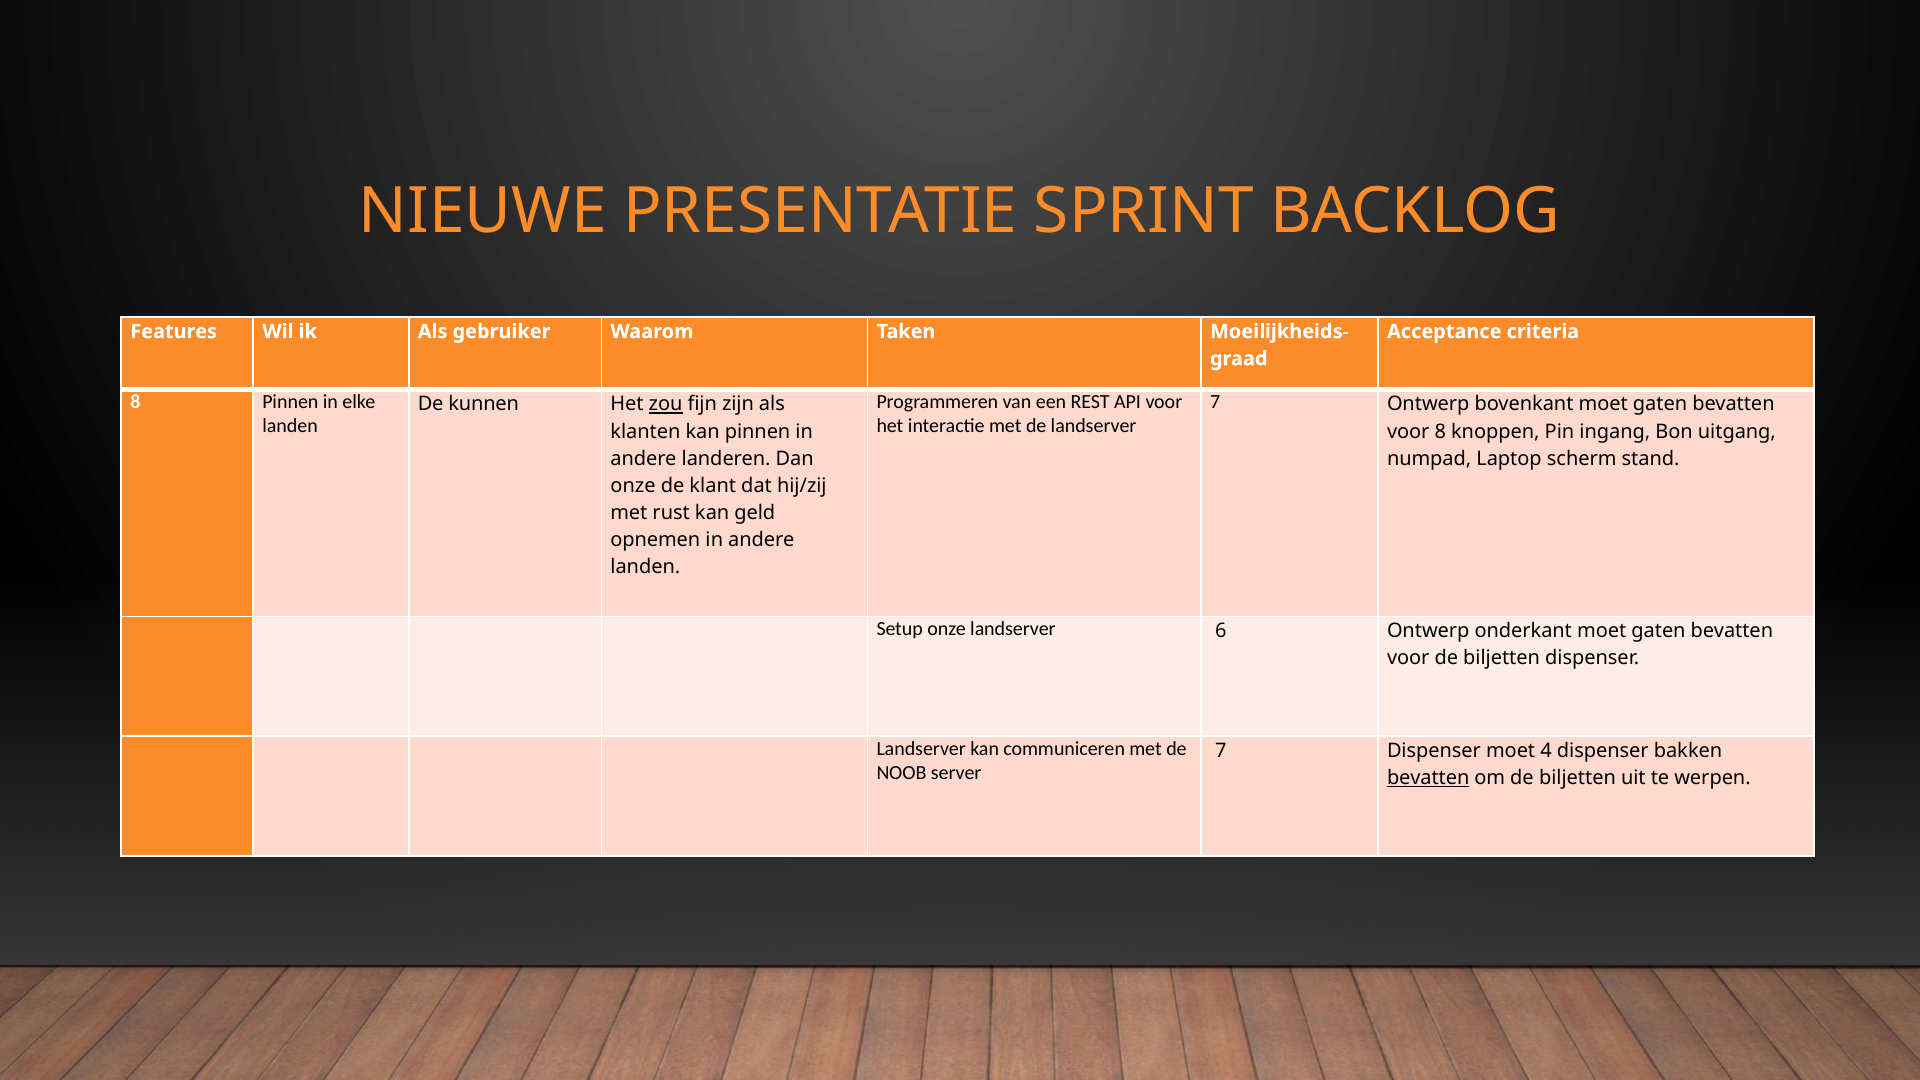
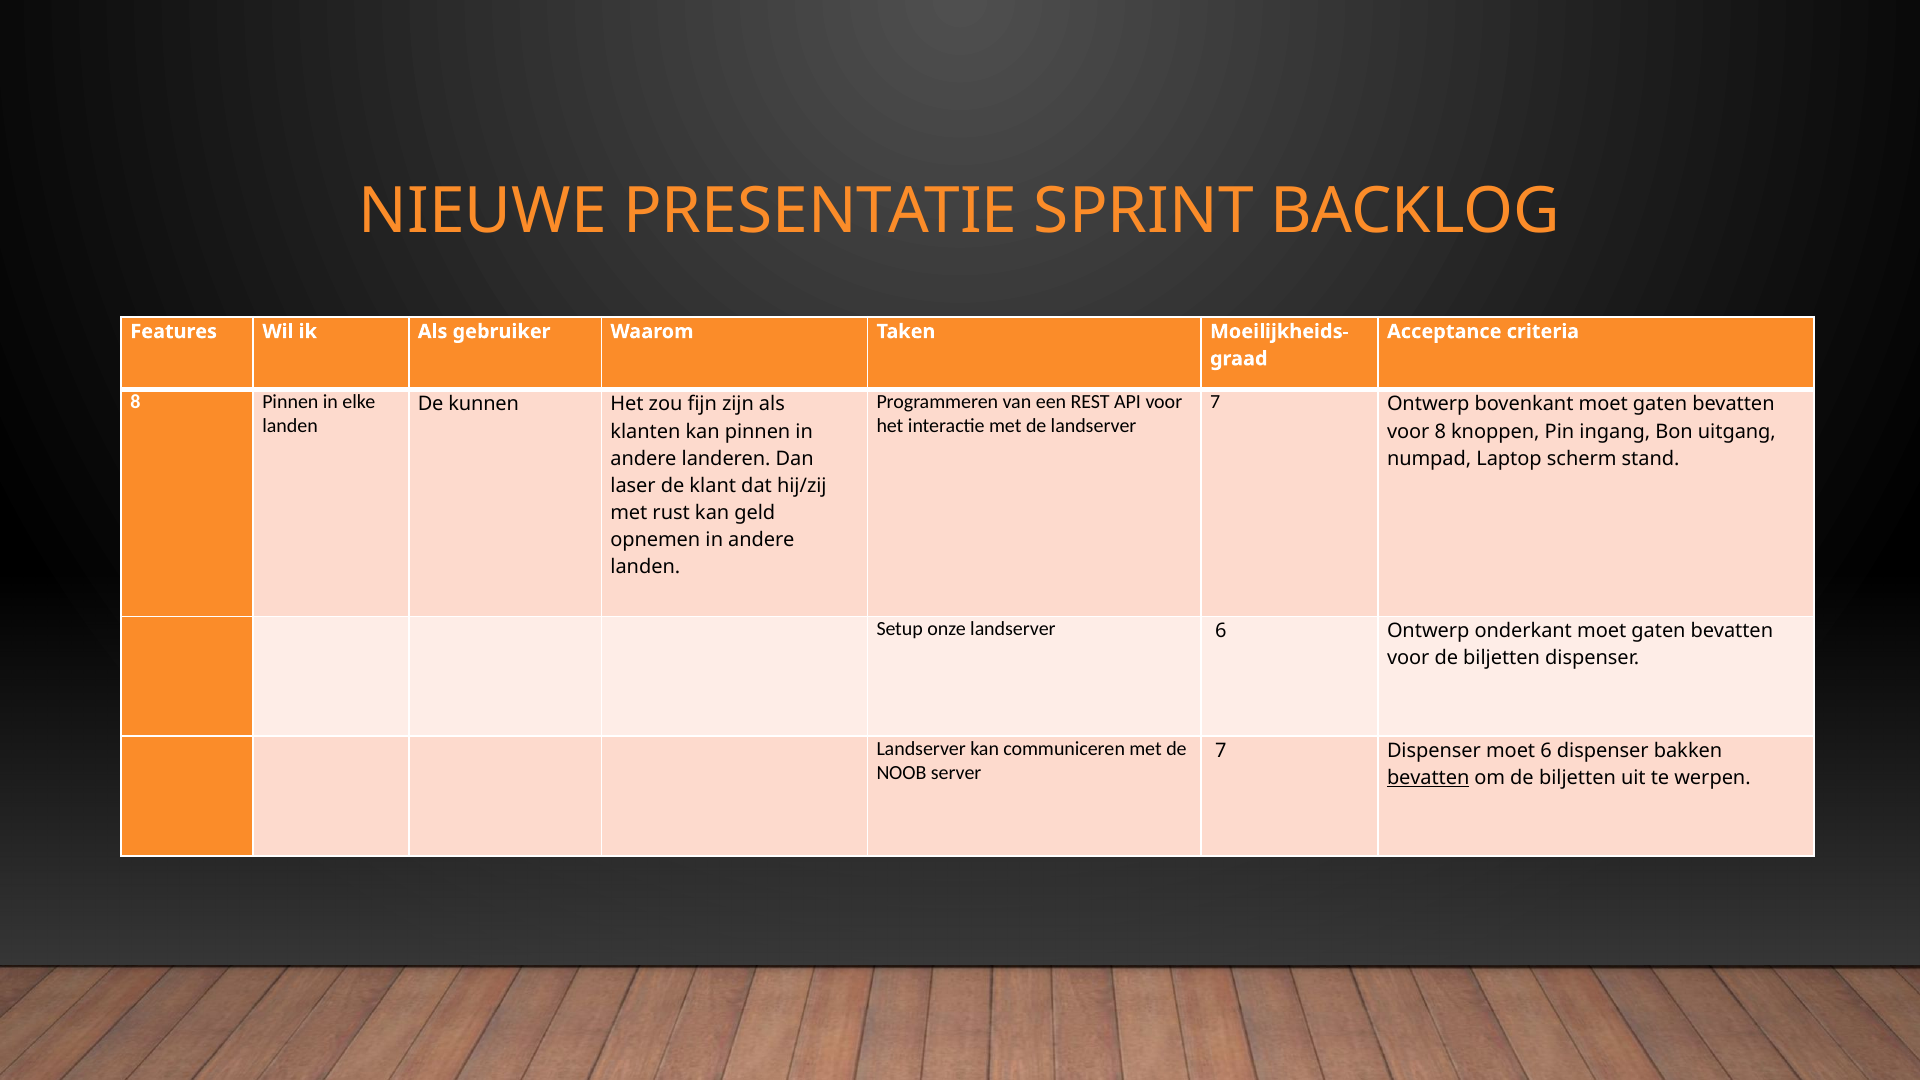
zou underline: present -> none
onze at (633, 486): onze -> laser
moet 4: 4 -> 6
